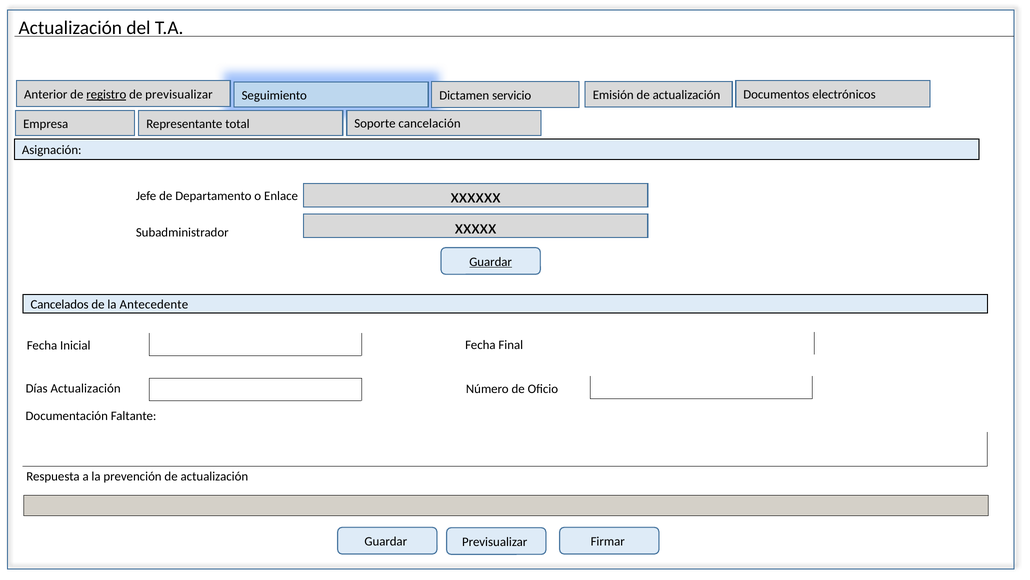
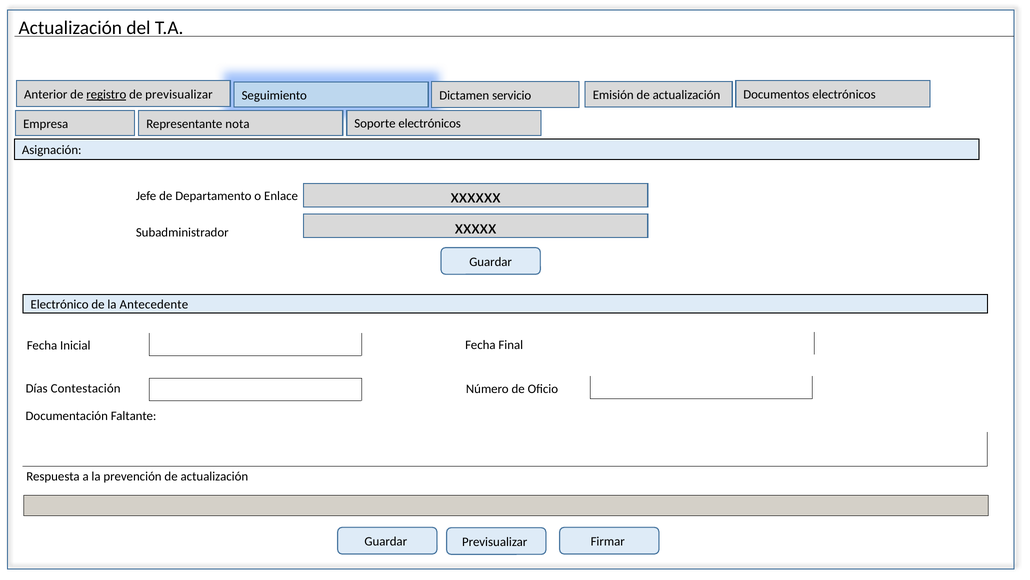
Soporte cancelación: cancelación -> electrónicos
total: total -> nota
Guardar at (491, 262) underline: present -> none
Cancelados: Cancelados -> Electrónico
Días Actualización: Actualización -> Contestación
